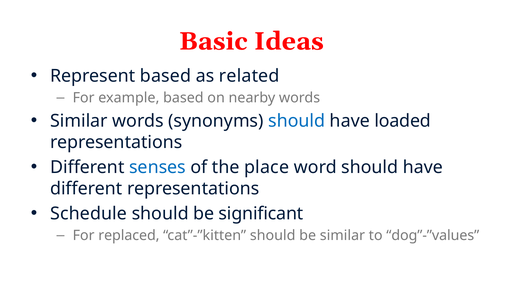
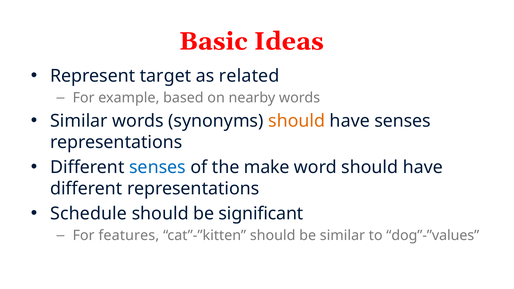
Represent based: based -> target
should at (297, 121) colour: blue -> orange
have loaded: loaded -> senses
place: place -> make
replaced: replaced -> features
